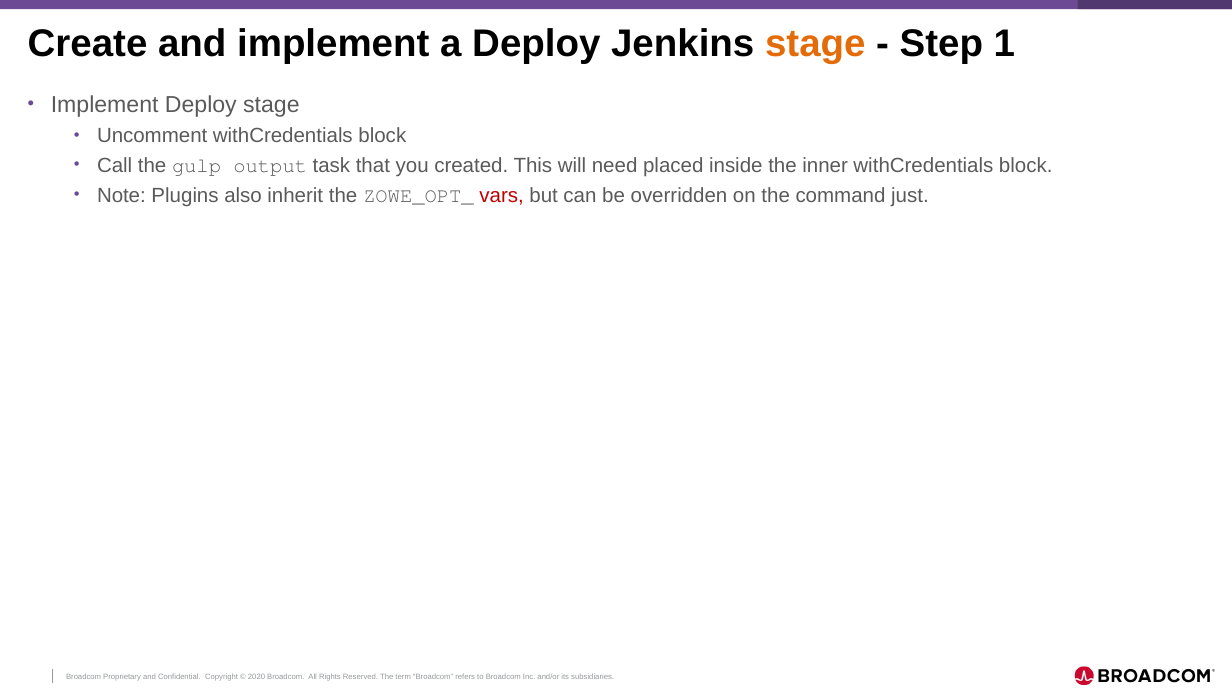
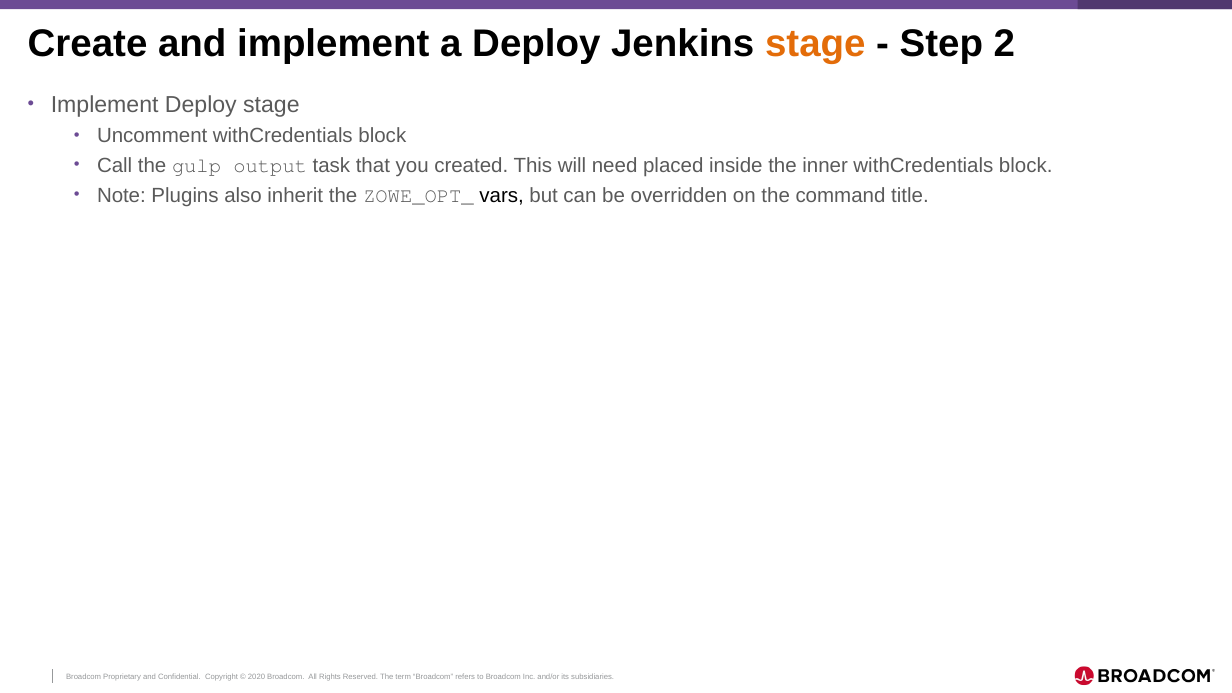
1: 1 -> 2
vars colour: red -> black
just: just -> title
